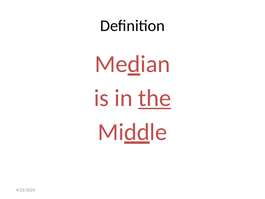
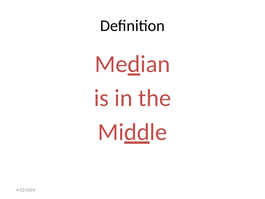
the underline: present -> none
